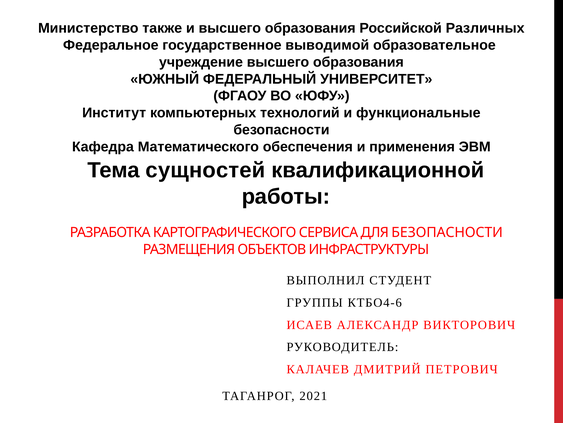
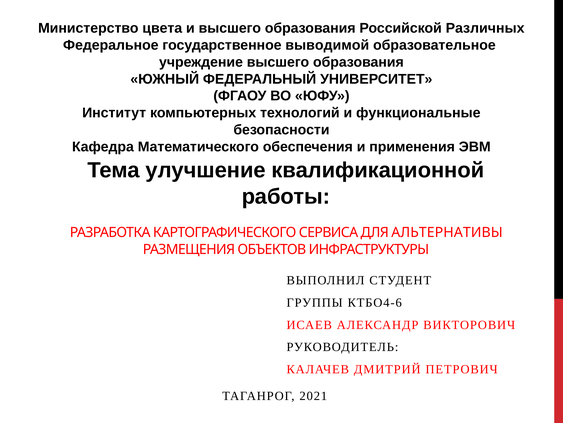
также: также -> цвета
сущностей: сущностей -> улучшение
ДЛЯ БЕЗОПАСНОСТИ: БЕЗОПАСНОСТИ -> АЛЬТЕРНАТИВЫ
